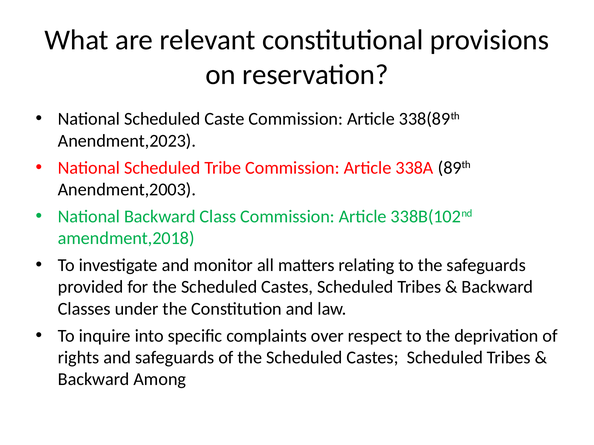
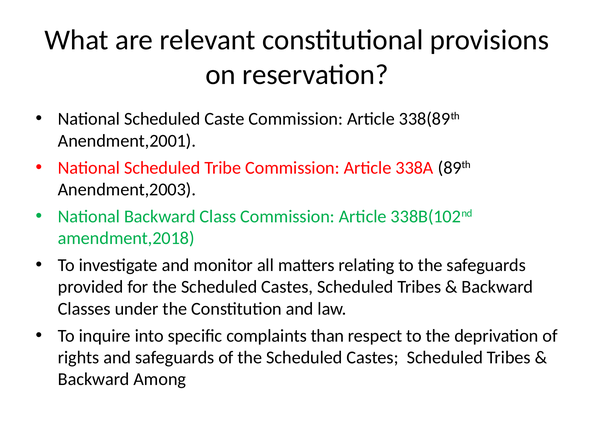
Anendment,2023: Anendment,2023 -> Anendment,2001
over: over -> than
